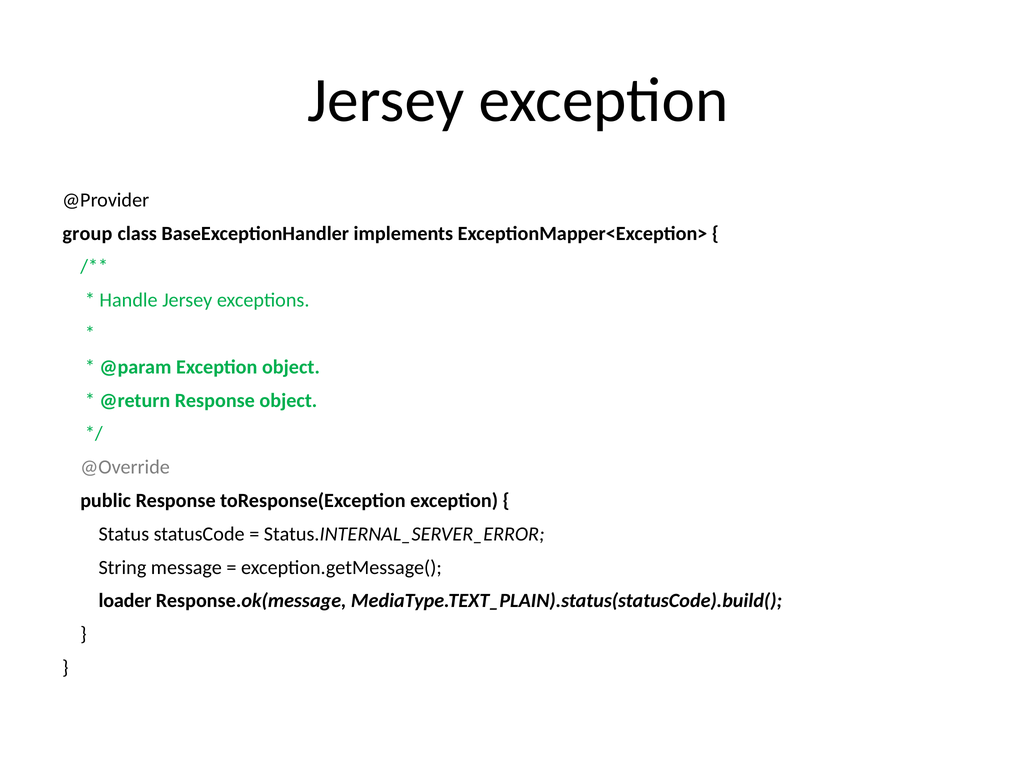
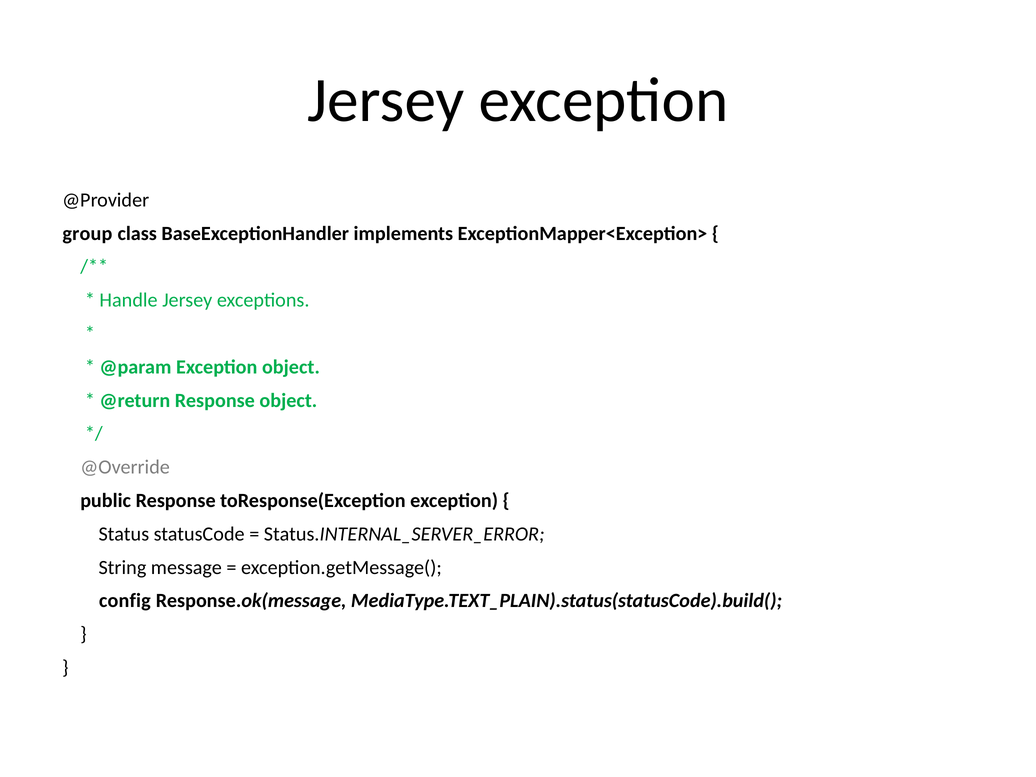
loader: loader -> config
